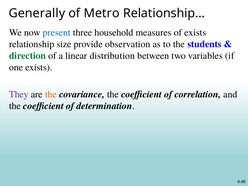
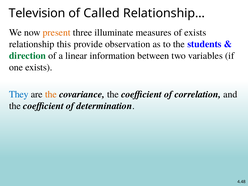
Generally: Generally -> Television
Metro: Metro -> Called
present colour: blue -> orange
household: household -> illuminate
size: size -> this
distribution: distribution -> information
They colour: purple -> blue
